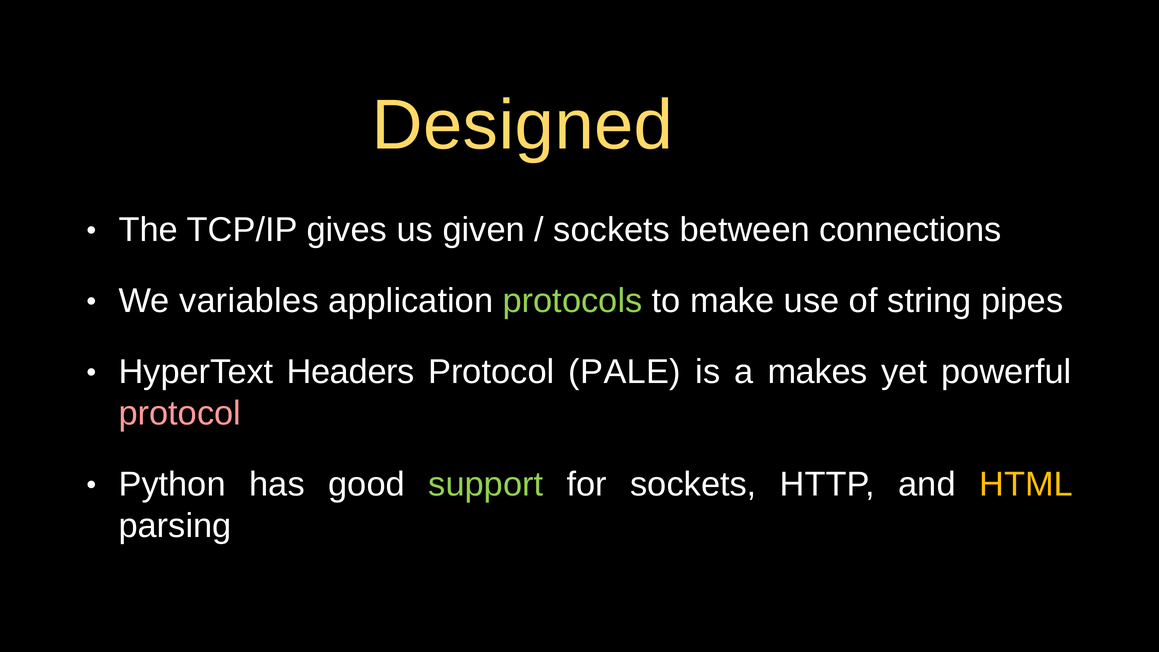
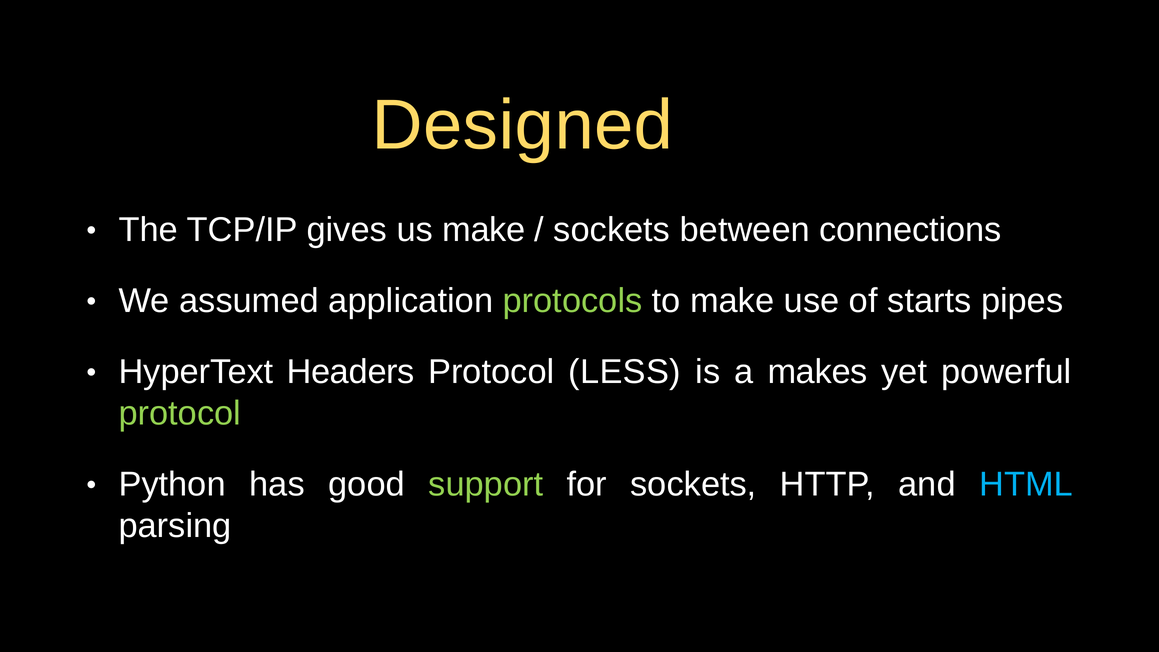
us given: given -> make
variables: variables -> assumed
string: string -> starts
PALE: PALE -> LESS
protocol at (180, 413) colour: pink -> light green
HTML colour: yellow -> light blue
